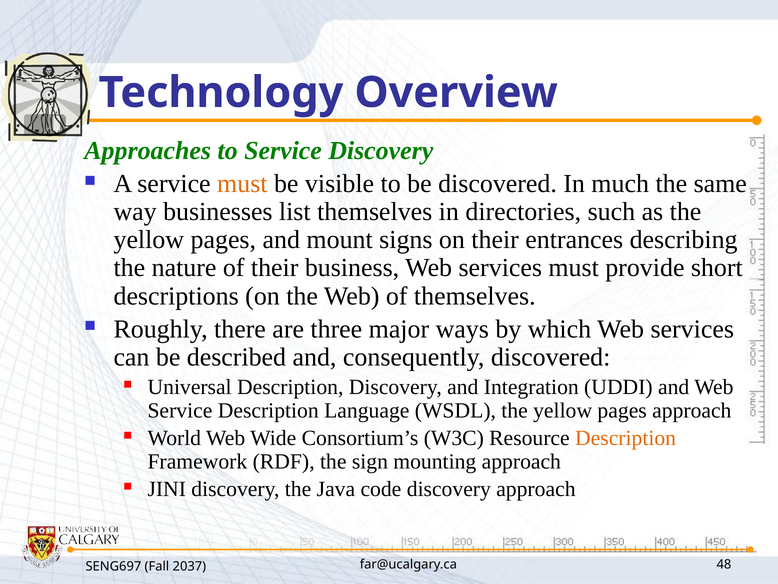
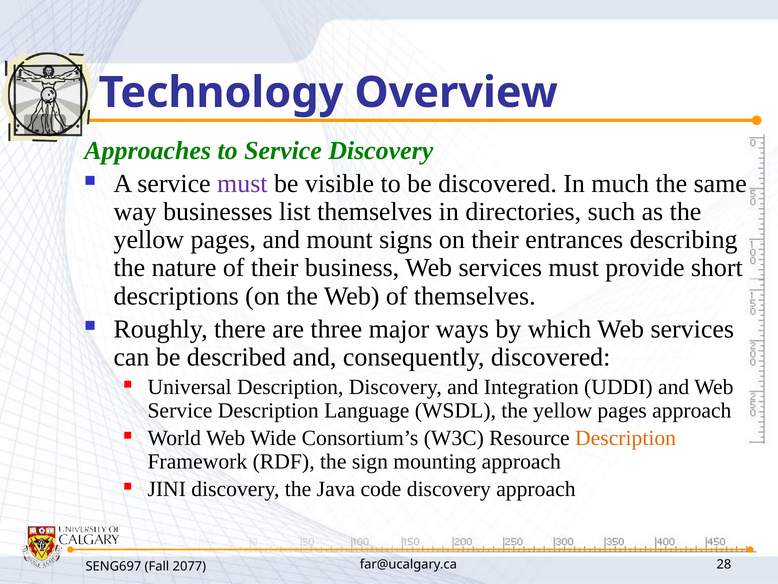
must at (242, 184) colour: orange -> purple
48: 48 -> 28
2037: 2037 -> 2077
